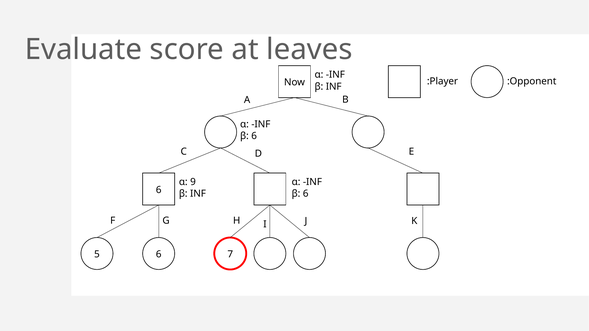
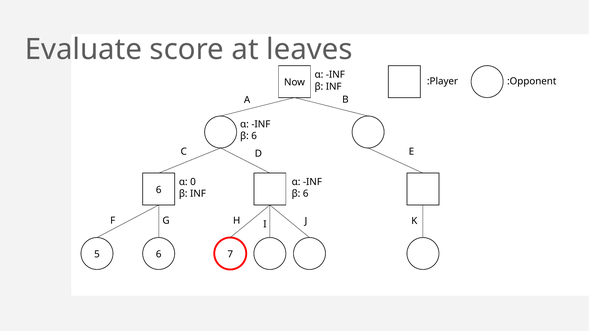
9: 9 -> 0
